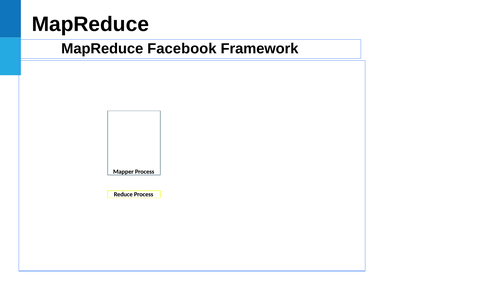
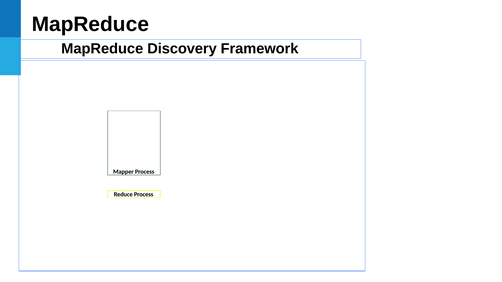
Facebook: Facebook -> Discovery
